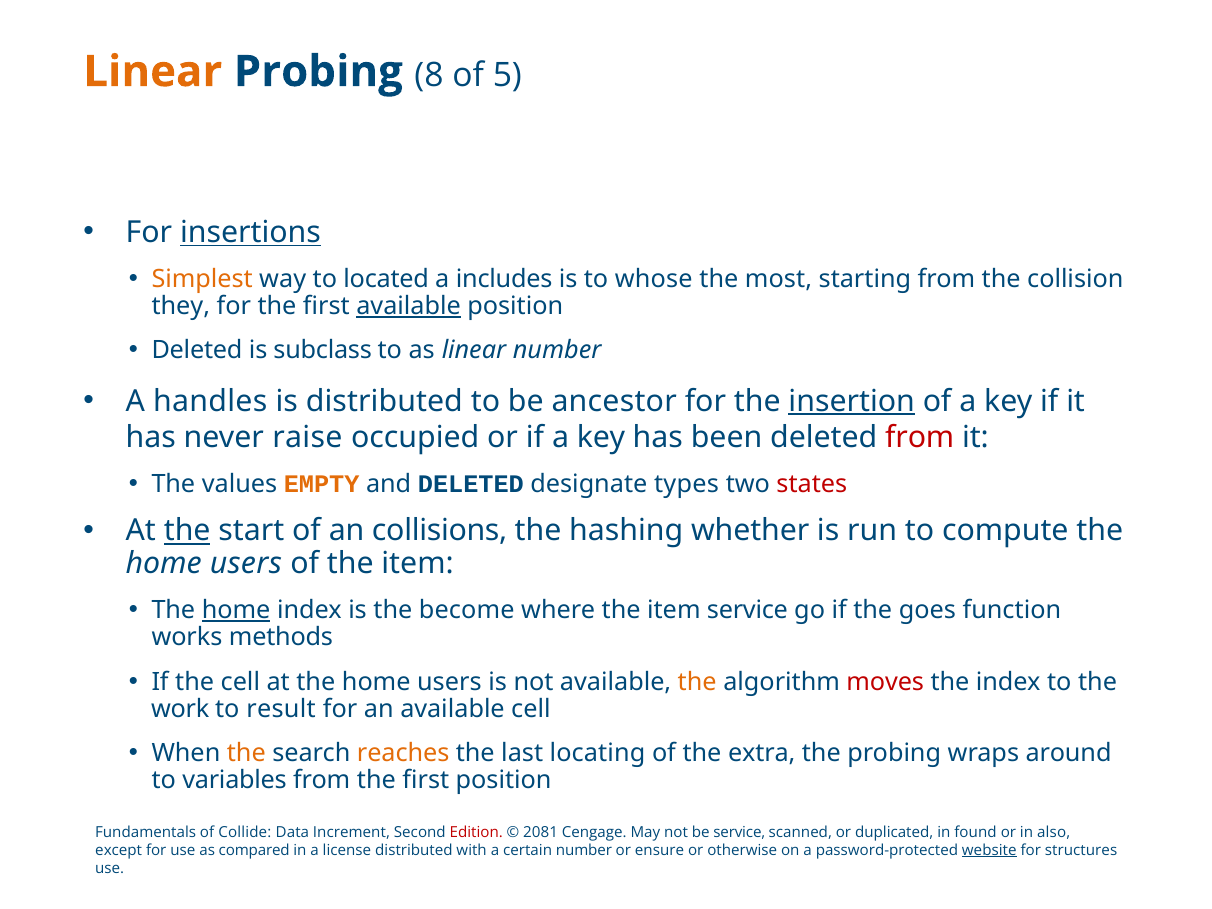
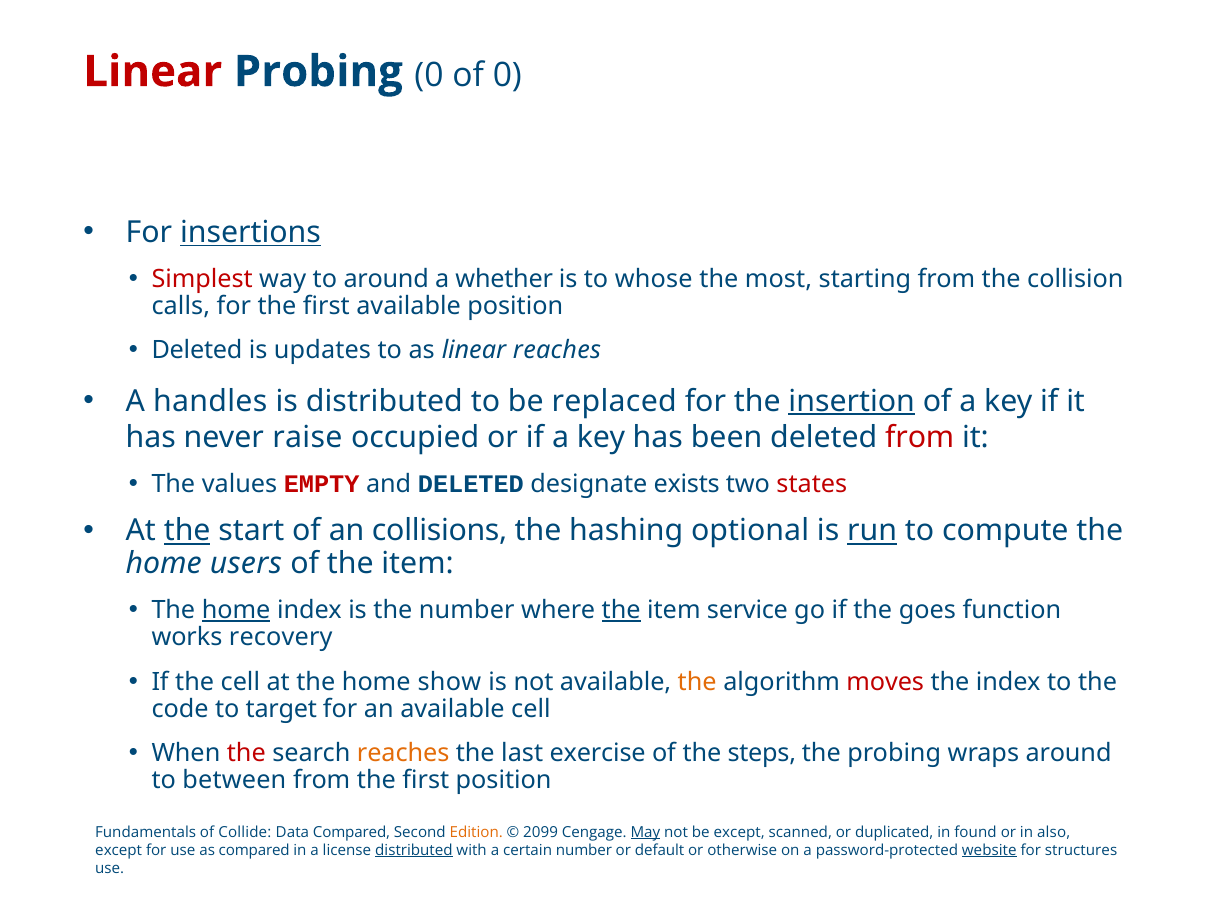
Linear at (153, 72) colour: orange -> red
Probing 8: 8 -> 0
of 5: 5 -> 0
Simplest colour: orange -> red
to located: located -> around
includes: includes -> whether
they: they -> calls
available at (409, 306) underline: present -> none
subclass: subclass -> updates
linear number: number -> reaches
ancestor: ancestor -> replaced
EMPTY colour: orange -> red
types: types -> exists
whether: whether -> optional
run underline: none -> present
the become: become -> number
the at (621, 610) underline: none -> present
methods: methods -> recovery
at the home users: users -> show
work: work -> code
result: result -> target
the at (246, 753) colour: orange -> red
locating: locating -> exercise
extra: extra -> steps
variables: variables -> between
Data Increment: Increment -> Compared
Edition colour: red -> orange
2081: 2081 -> 2099
May underline: none -> present
be service: service -> except
distributed at (414, 850) underline: none -> present
ensure: ensure -> default
